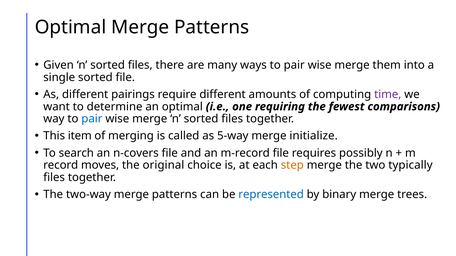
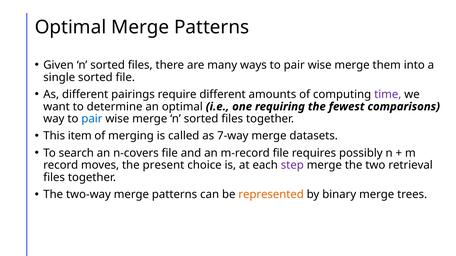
5-way: 5-way -> 7-way
initialize: initialize -> datasets
original: original -> present
step colour: orange -> purple
typically: typically -> retrieval
represented colour: blue -> orange
